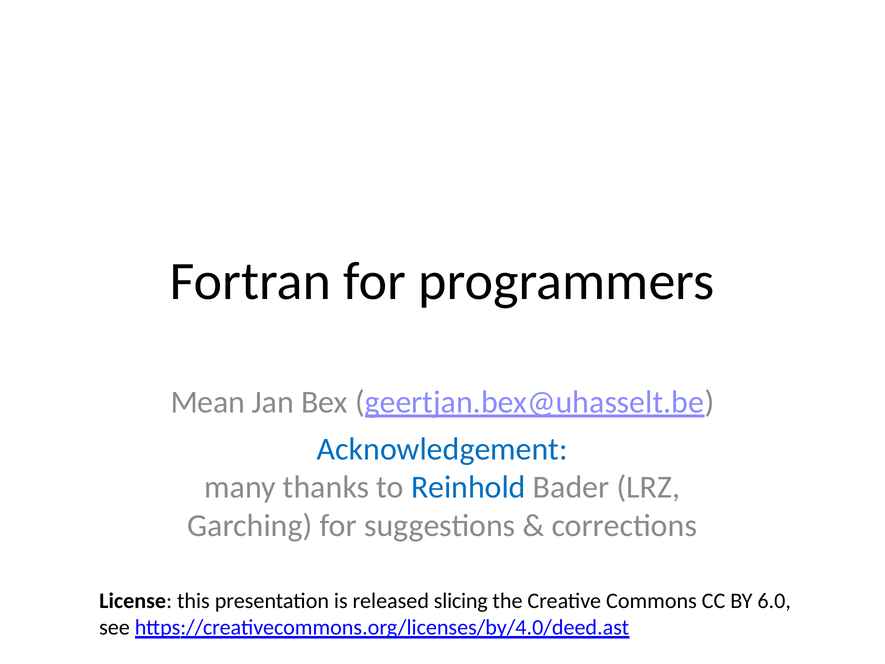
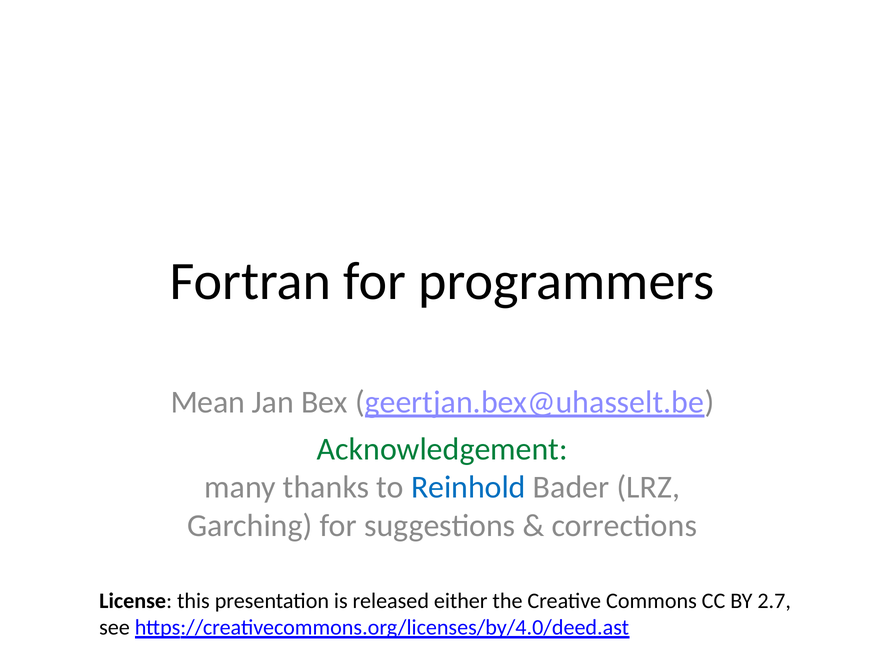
Acknowledgement colour: blue -> green
slicing: slicing -> either
6.0: 6.0 -> 2.7
